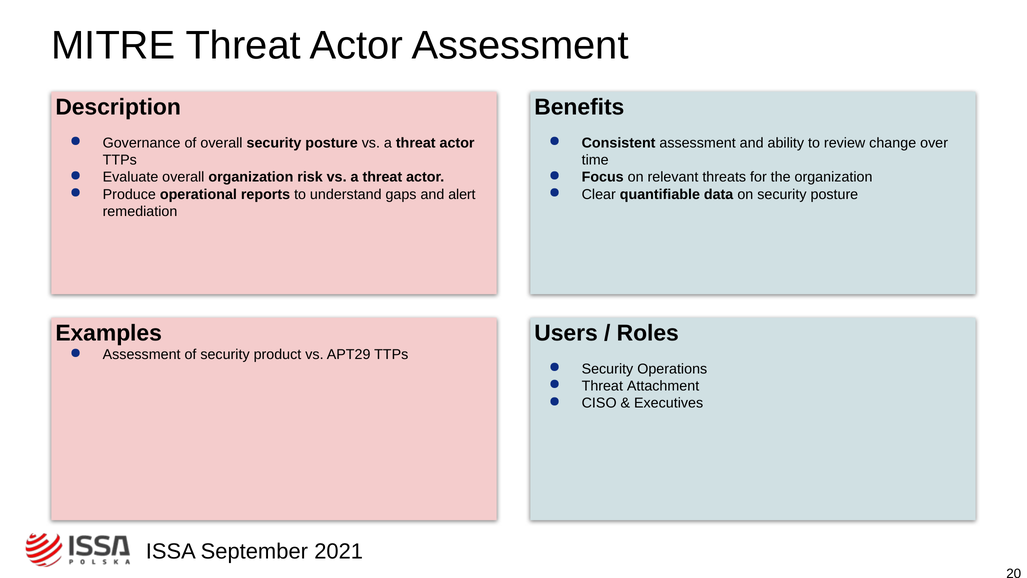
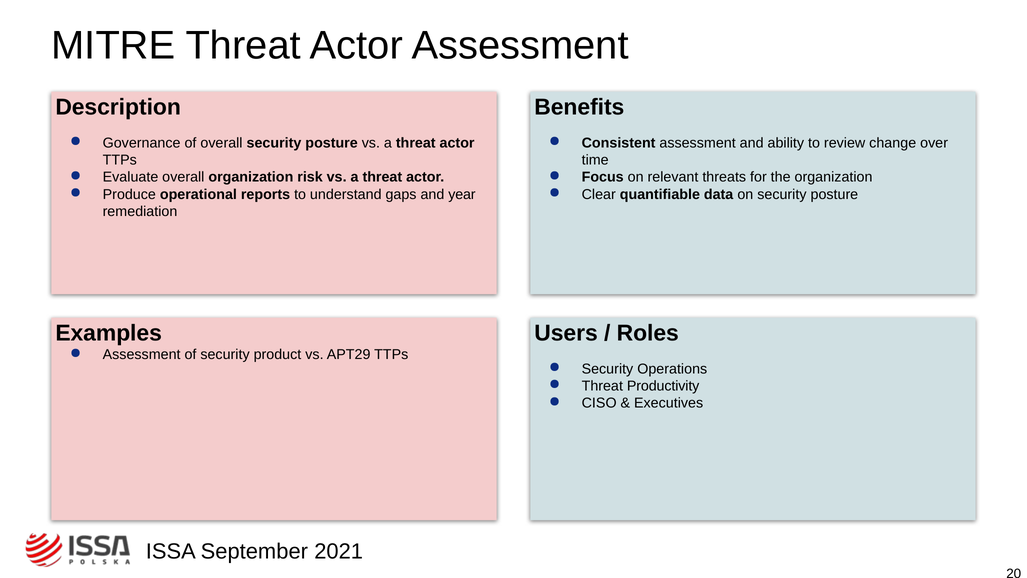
alert: alert -> year
Attachment: Attachment -> Productivity
